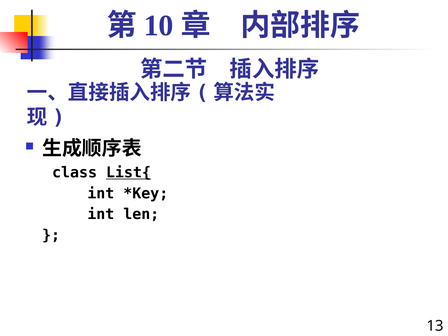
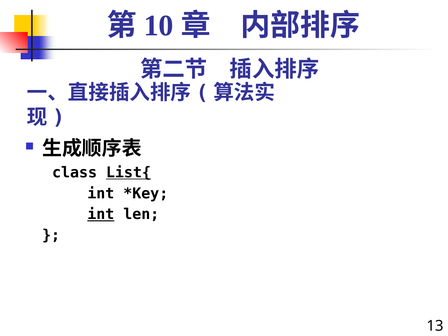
int at (101, 214) underline: none -> present
